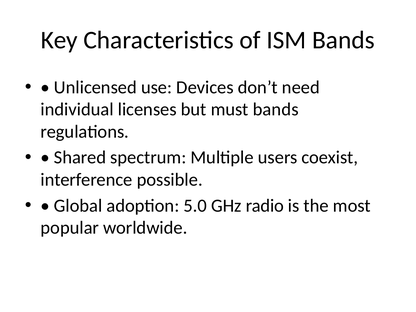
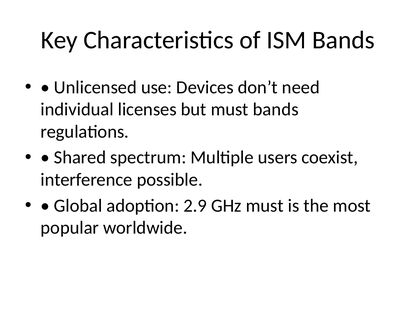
5.0: 5.0 -> 2.9
GHz radio: radio -> must
